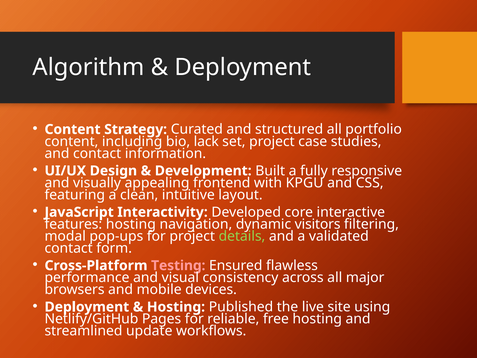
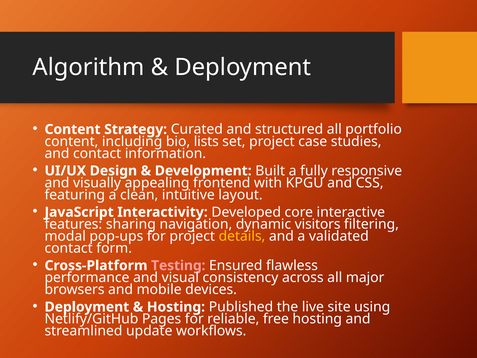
lack: lack -> lists
features hosting: hosting -> sharing
details colour: light green -> yellow
